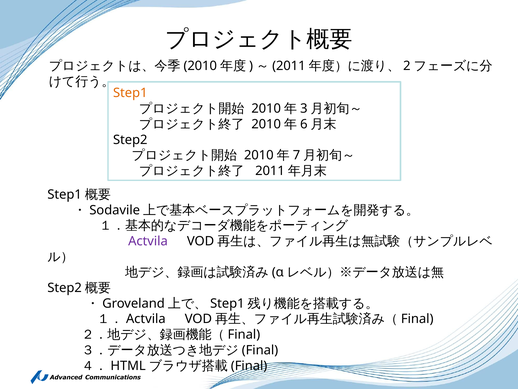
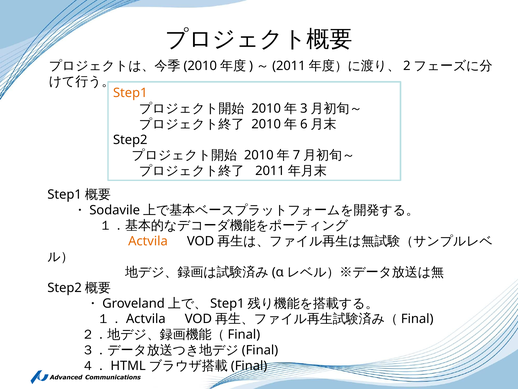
Actvila colour: purple -> orange
